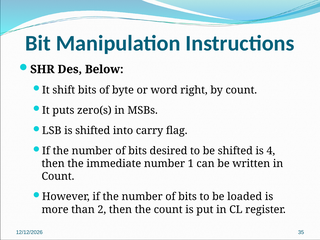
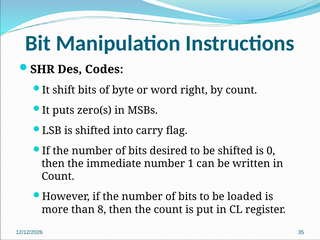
Below: Below -> Codes
4: 4 -> 0
2: 2 -> 8
